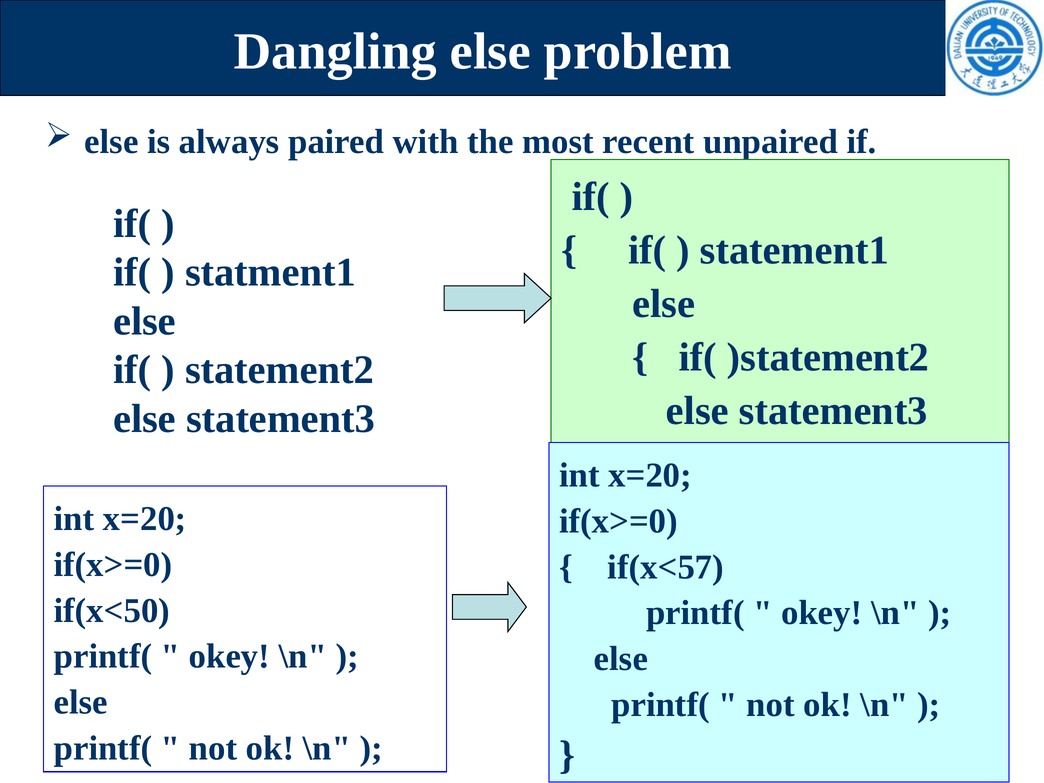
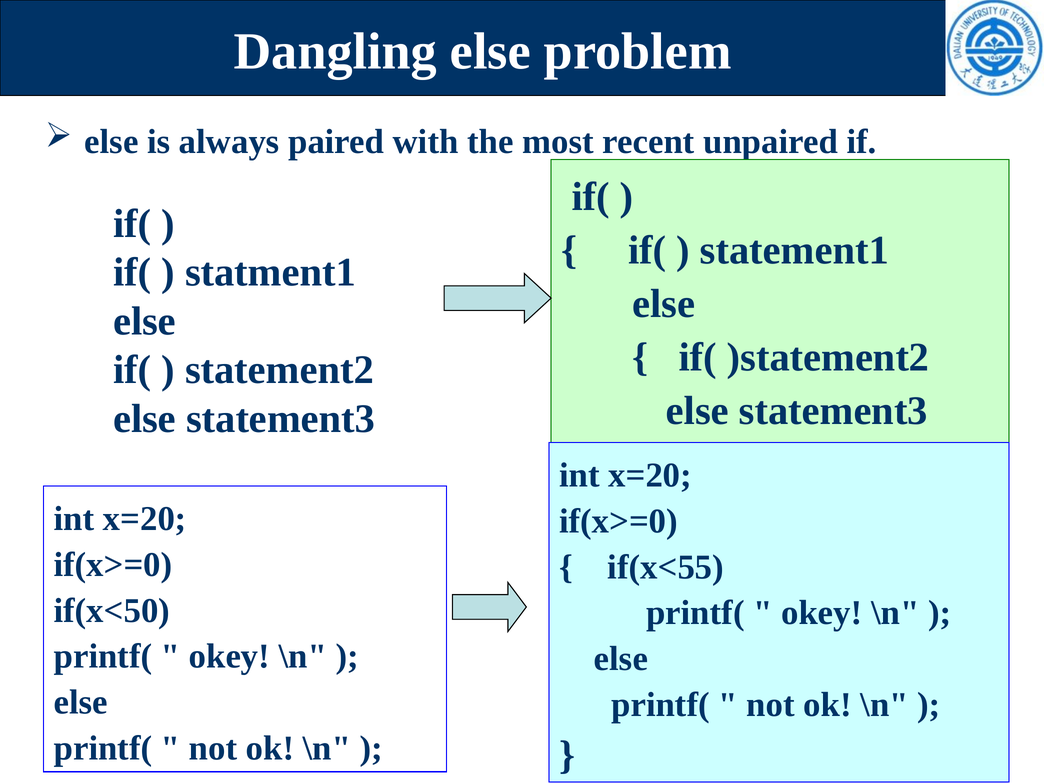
if(x<57: if(x<57 -> if(x<55
